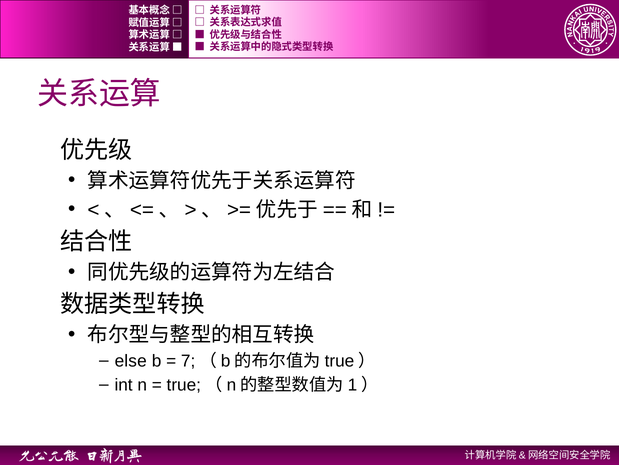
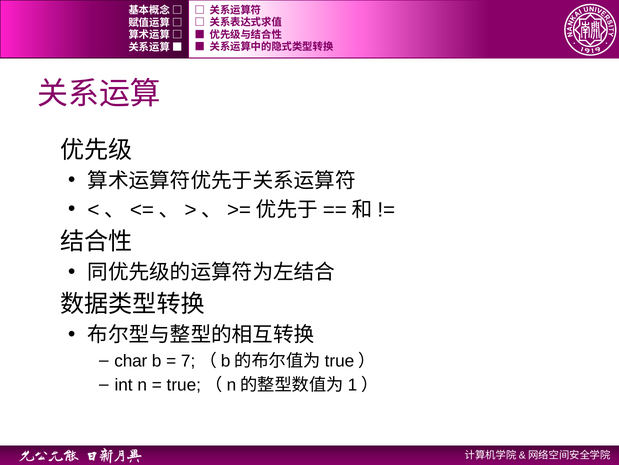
else: else -> char
